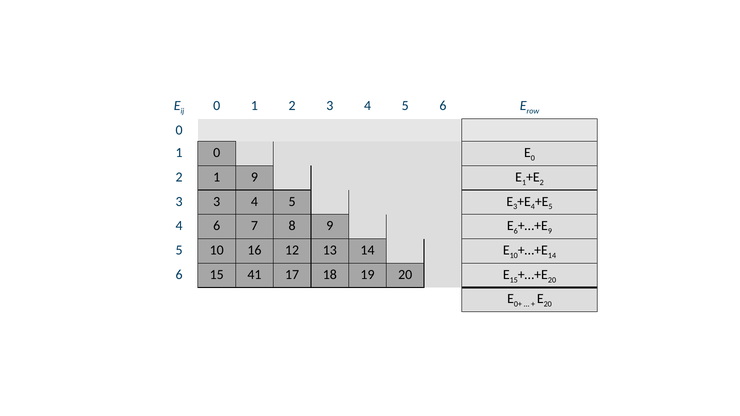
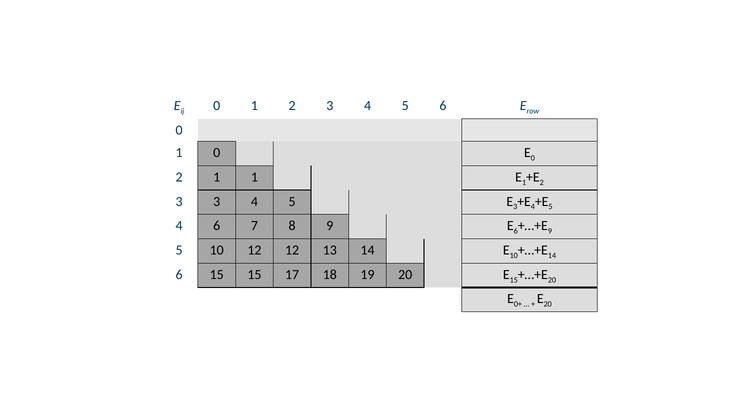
1 9: 9 -> 1
10 16: 16 -> 12
15 41: 41 -> 15
